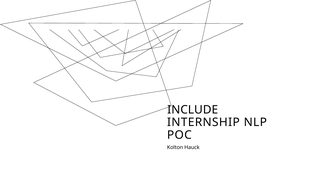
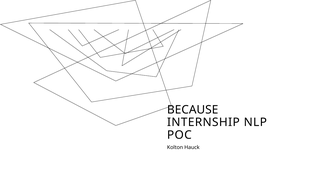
INCLUDE: INCLUDE -> BECAUSE
